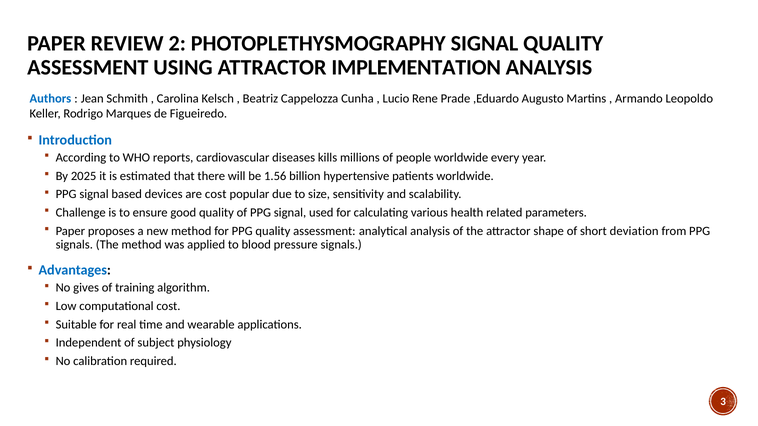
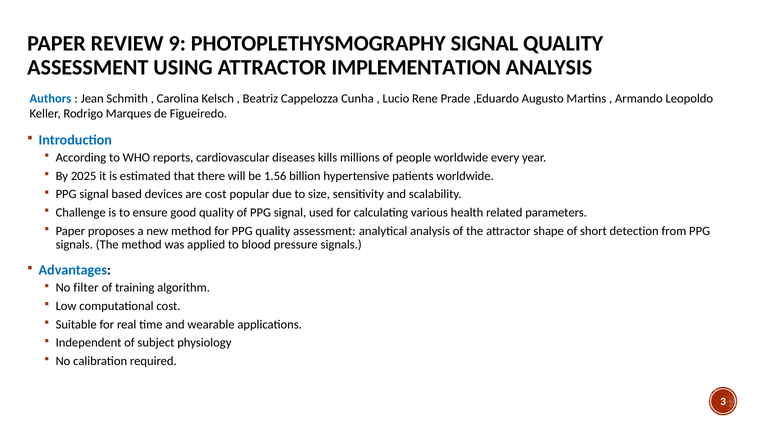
2: 2 -> 9
deviation: deviation -> detection
gives: gives -> filter
